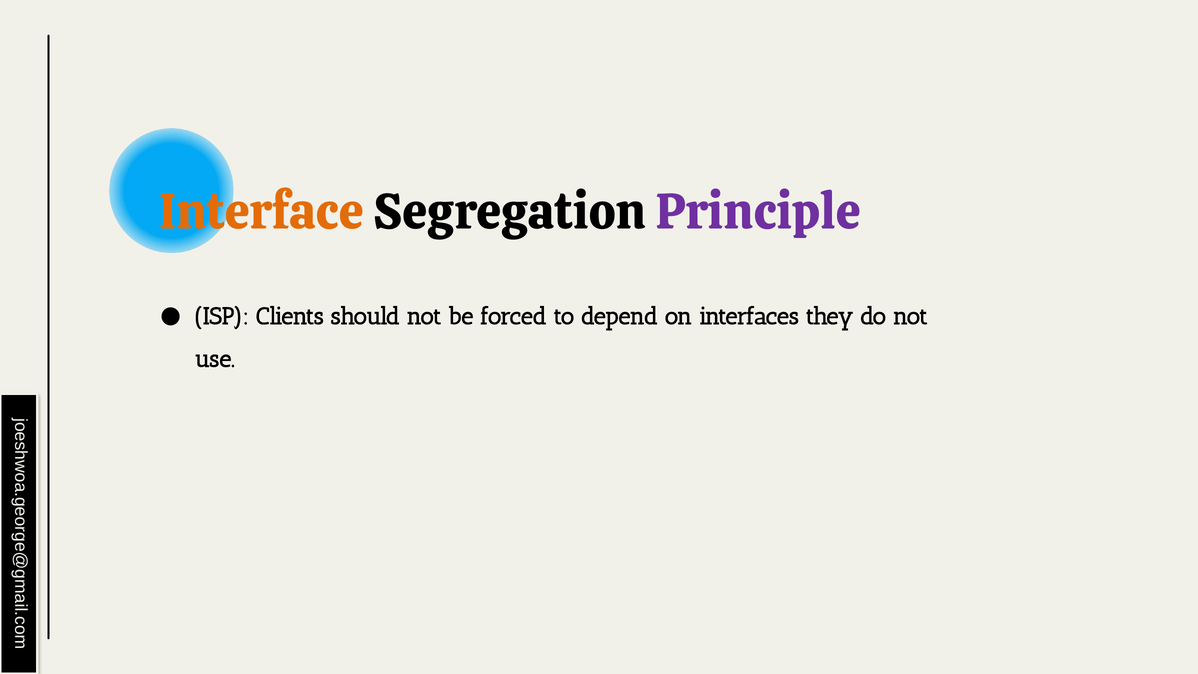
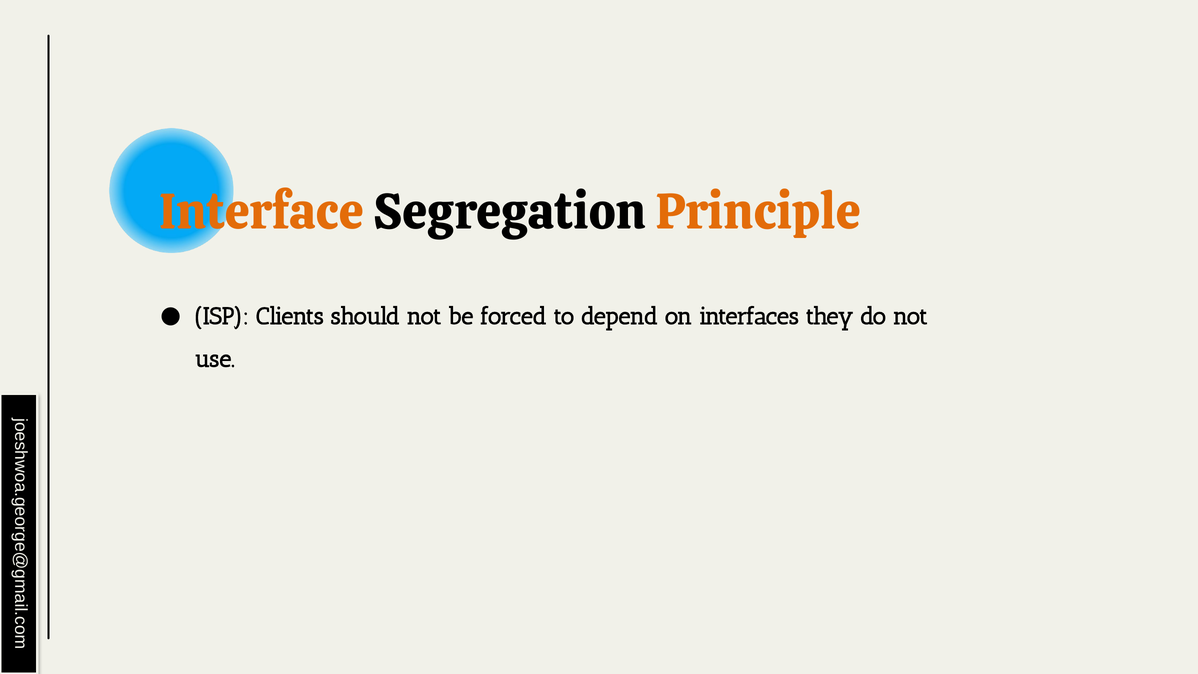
Principle colour: purple -> orange
